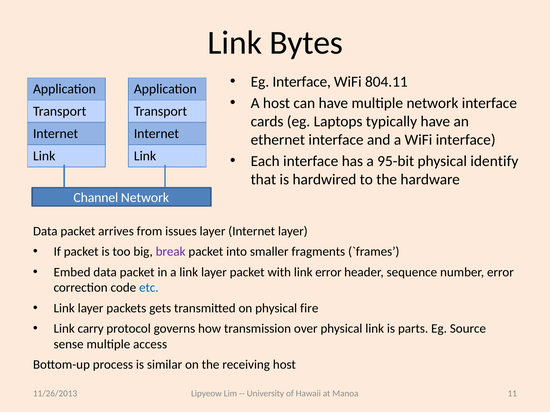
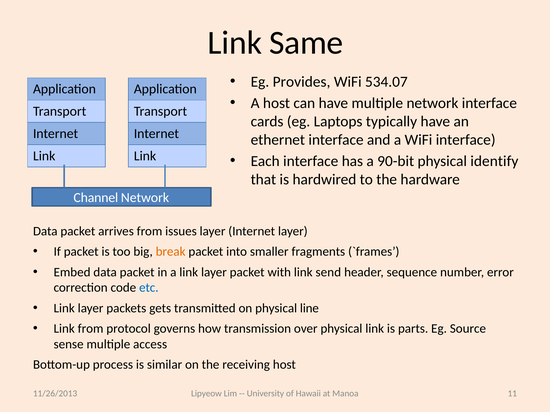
Bytes: Bytes -> Same
Eg Interface: Interface -> Provides
804.11: 804.11 -> 534.07
95-bit: 95-bit -> 90-bit
break colour: purple -> orange
link error: error -> send
fire: fire -> line
Link carry: carry -> from
